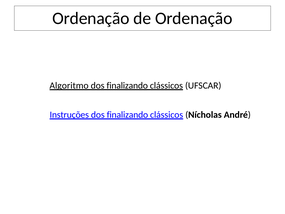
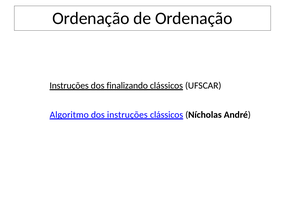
Algoritmo at (69, 85): Algoritmo -> Instruções
Instruções: Instruções -> Algoritmo
finalizando at (127, 115): finalizando -> instruções
